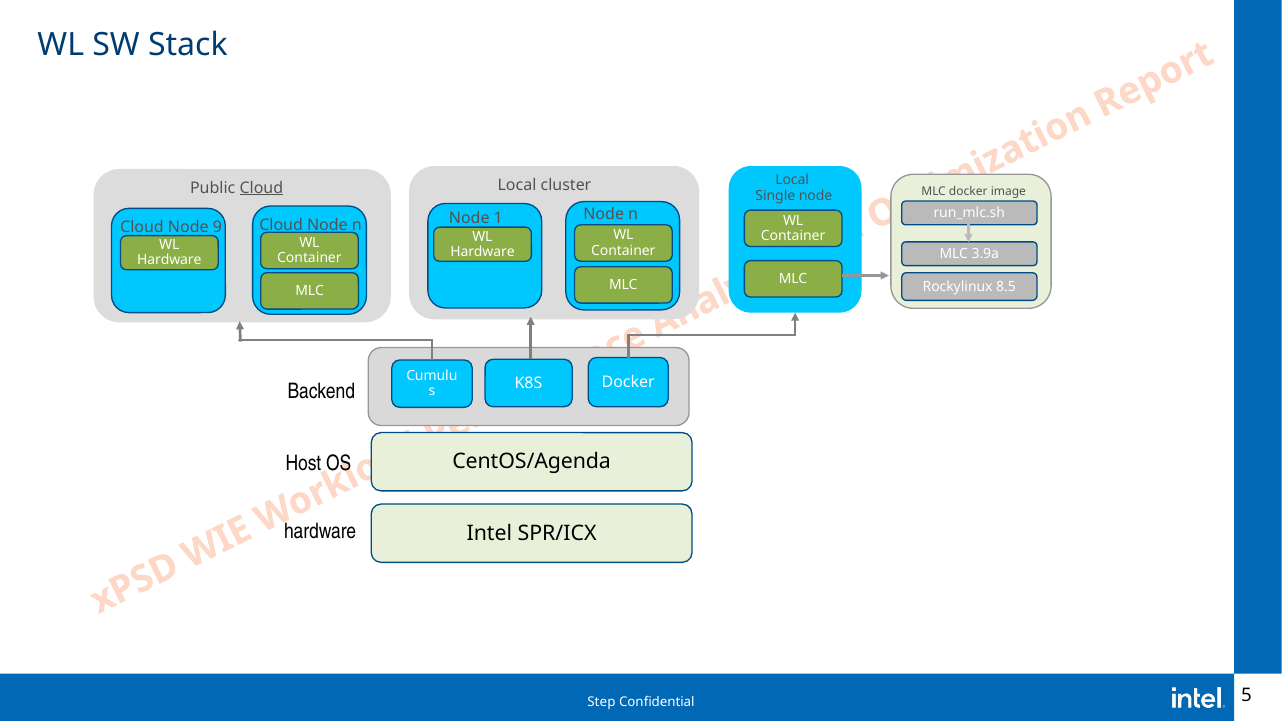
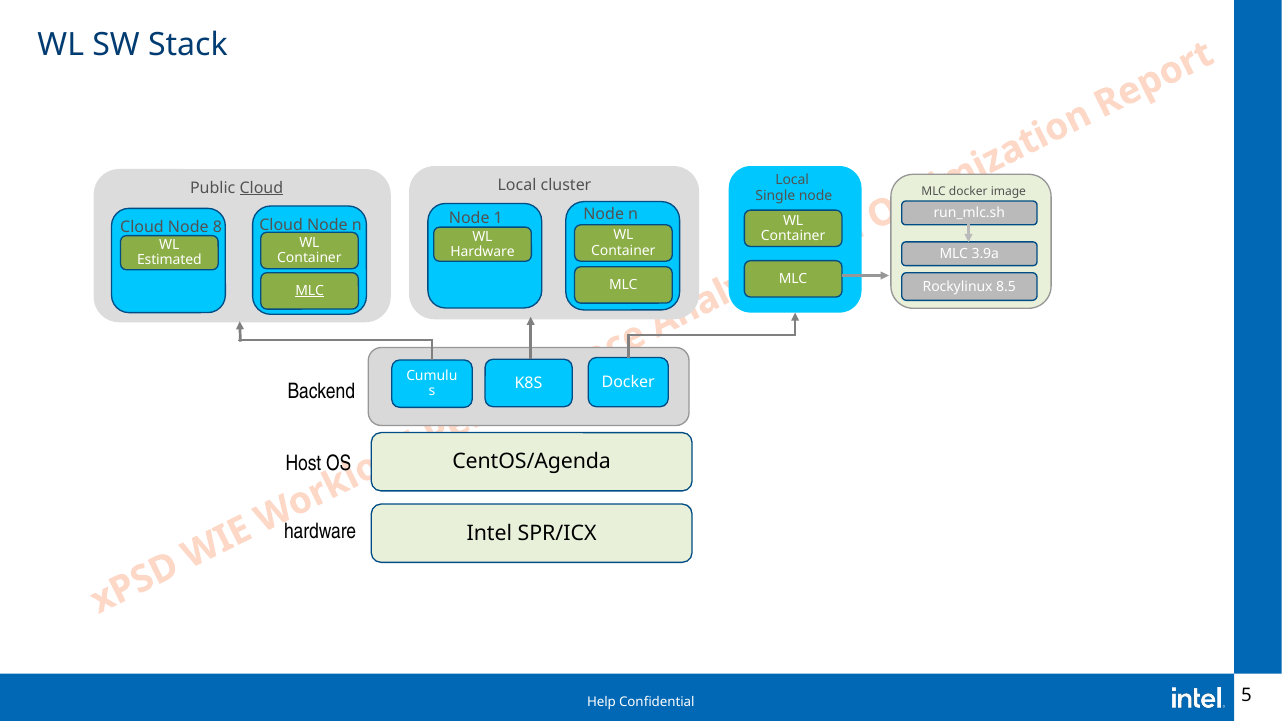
9: 9 -> 8
Hardware at (169, 260): Hardware -> Estimated
MLC at (310, 291) underline: none -> present
Step: Step -> Help
